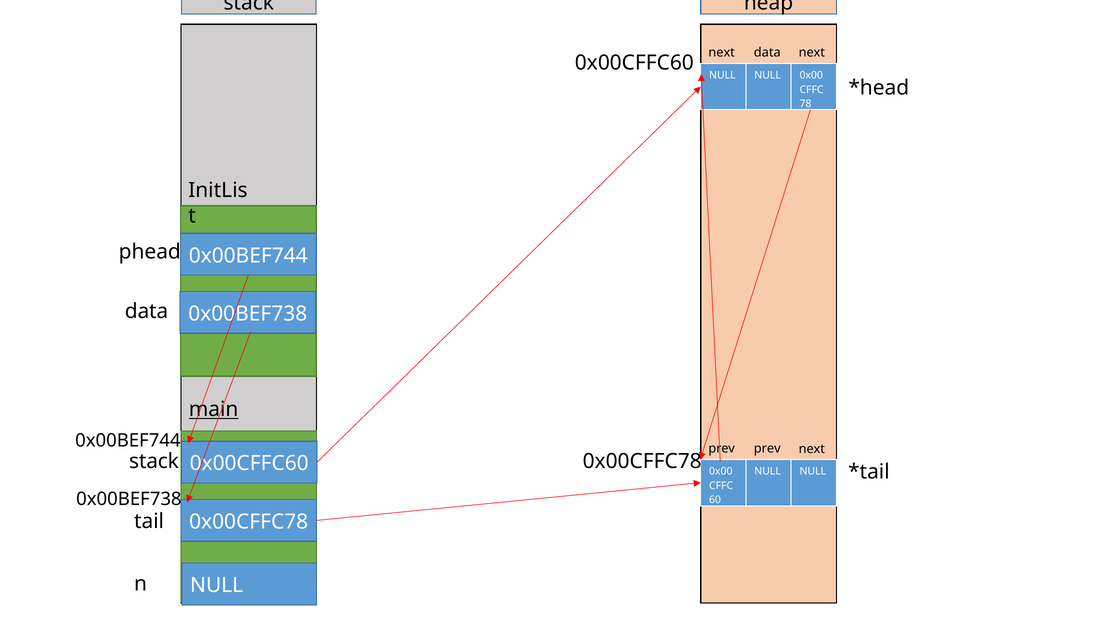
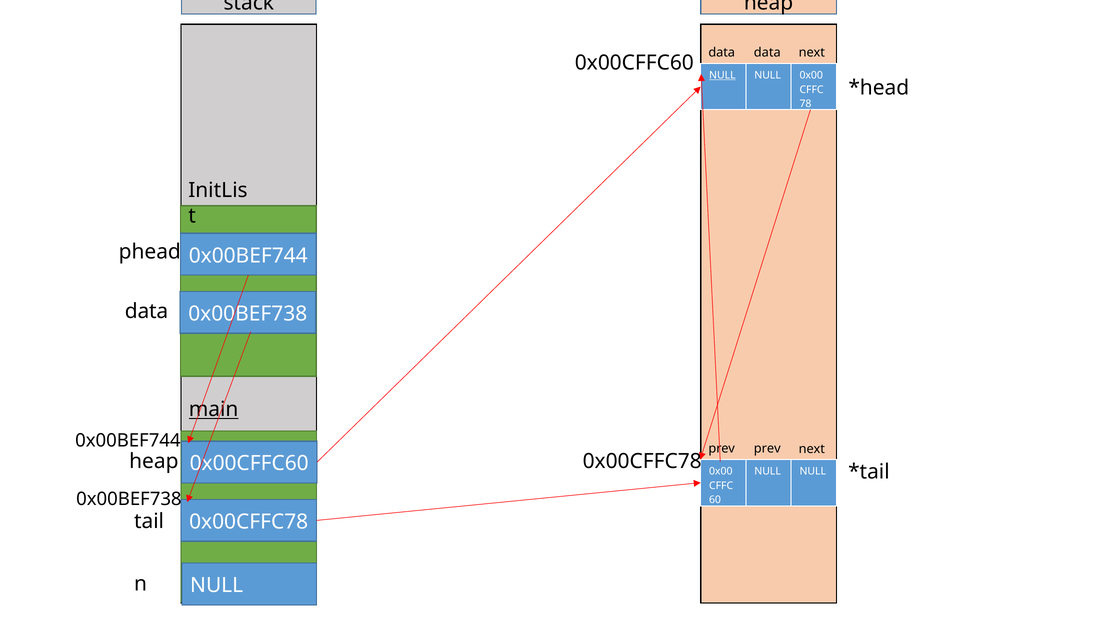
next at (722, 53): next -> data
NULL at (722, 75) underline: none -> present
stack at (154, 462): stack -> heap
